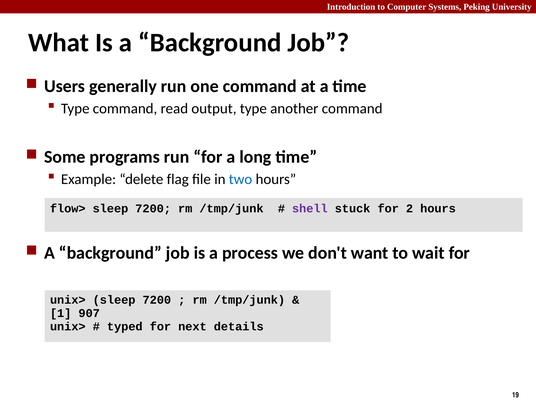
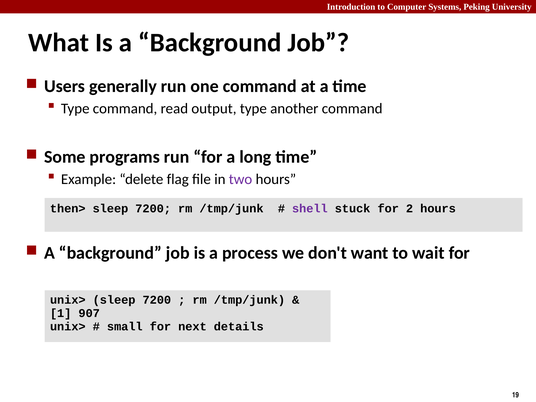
two colour: blue -> purple
flow>: flow> -> then>
typed: typed -> small
